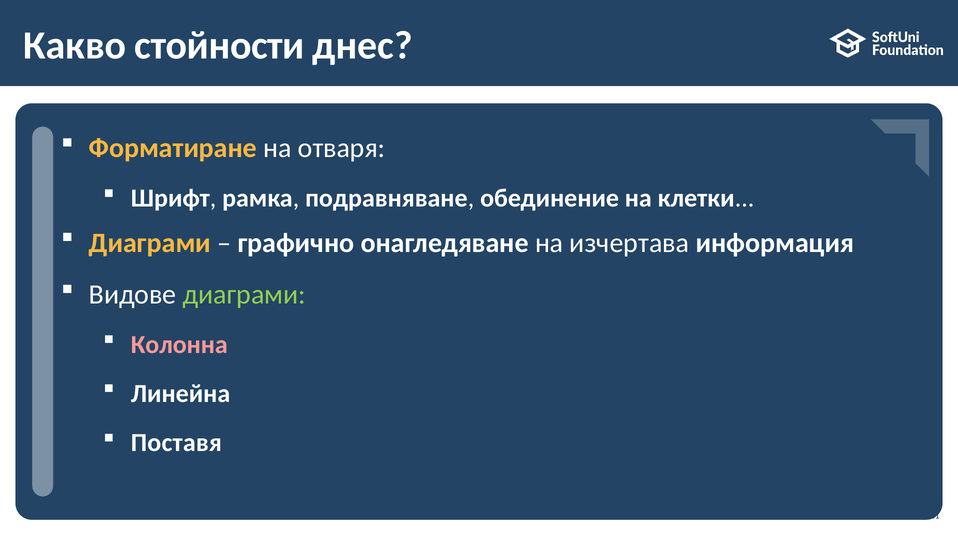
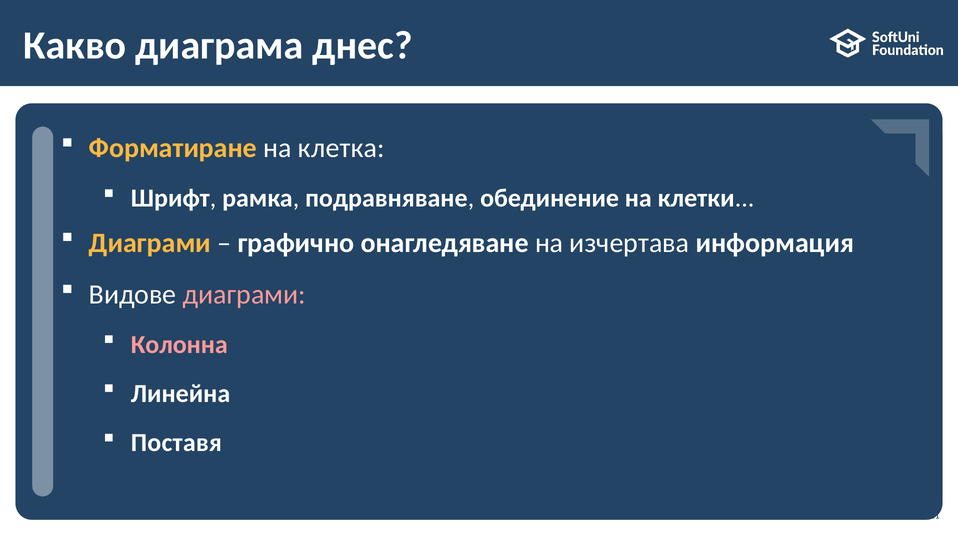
стойности: стойности -> диаграма
отваря: отваря -> клетка
диаграми at (244, 294) colour: light green -> pink
